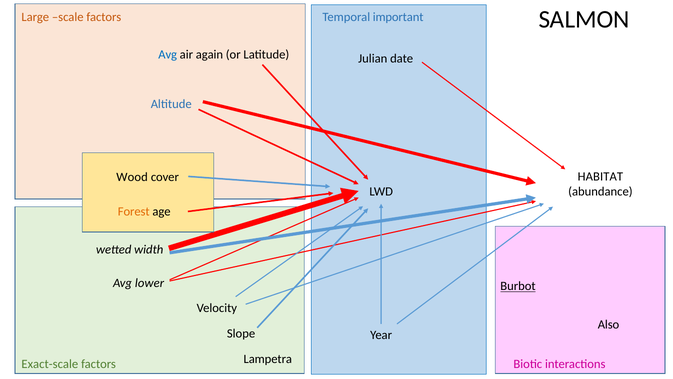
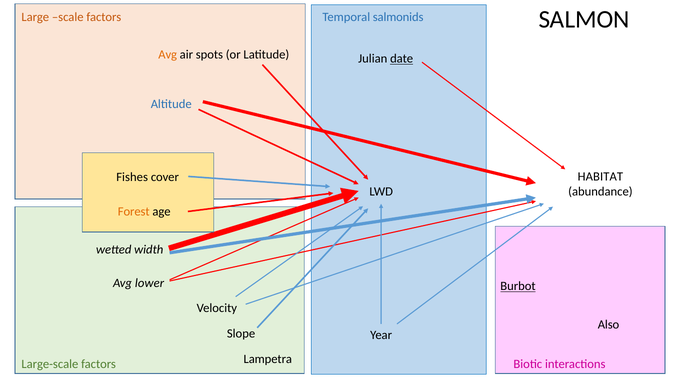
important: important -> salmonids
Avg at (168, 55) colour: blue -> orange
again: again -> spots
date underline: none -> present
Wood: Wood -> Fishes
Exact-scale: Exact-scale -> Large-scale
